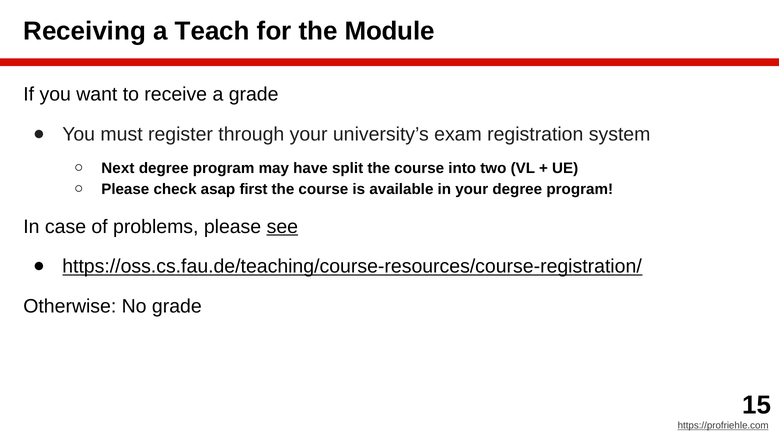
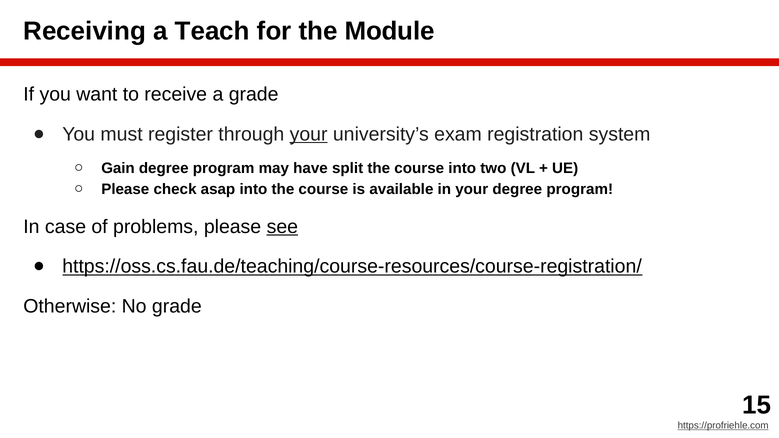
your at (309, 134) underline: none -> present
Next: Next -> Gain
asap first: first -> into
